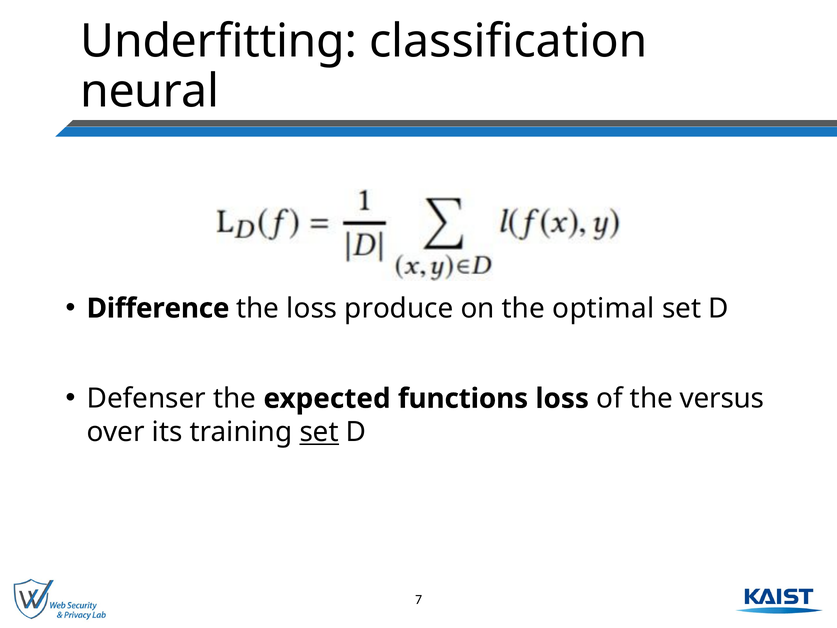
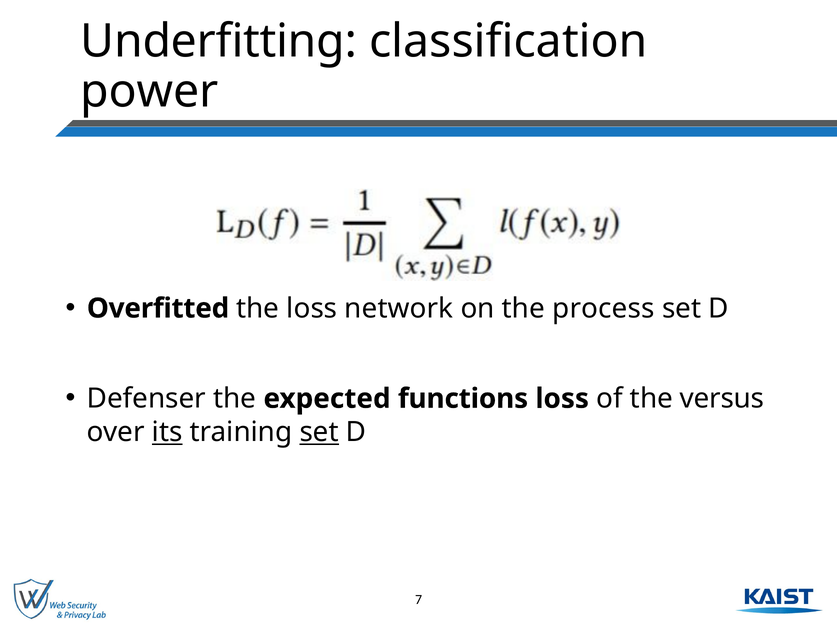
neural: neural -> power
Difference: Difference -> Overfitted
produce: produce -> network
optimal: optimal -> process
its underline: none -> present
